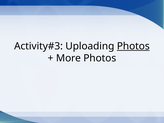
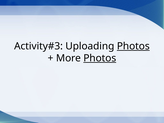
Photos at (100, 58) underline: none -> present
